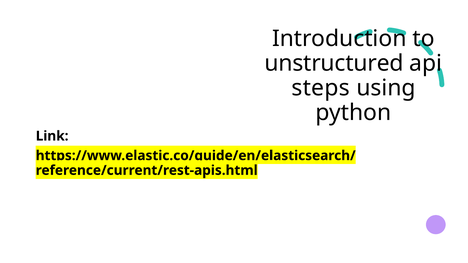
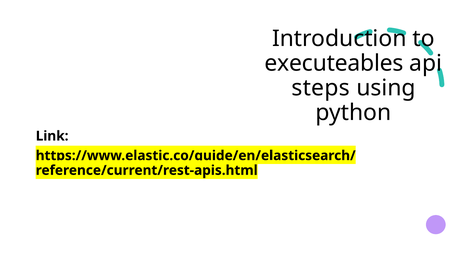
unstructured: unstructured -> executeables
